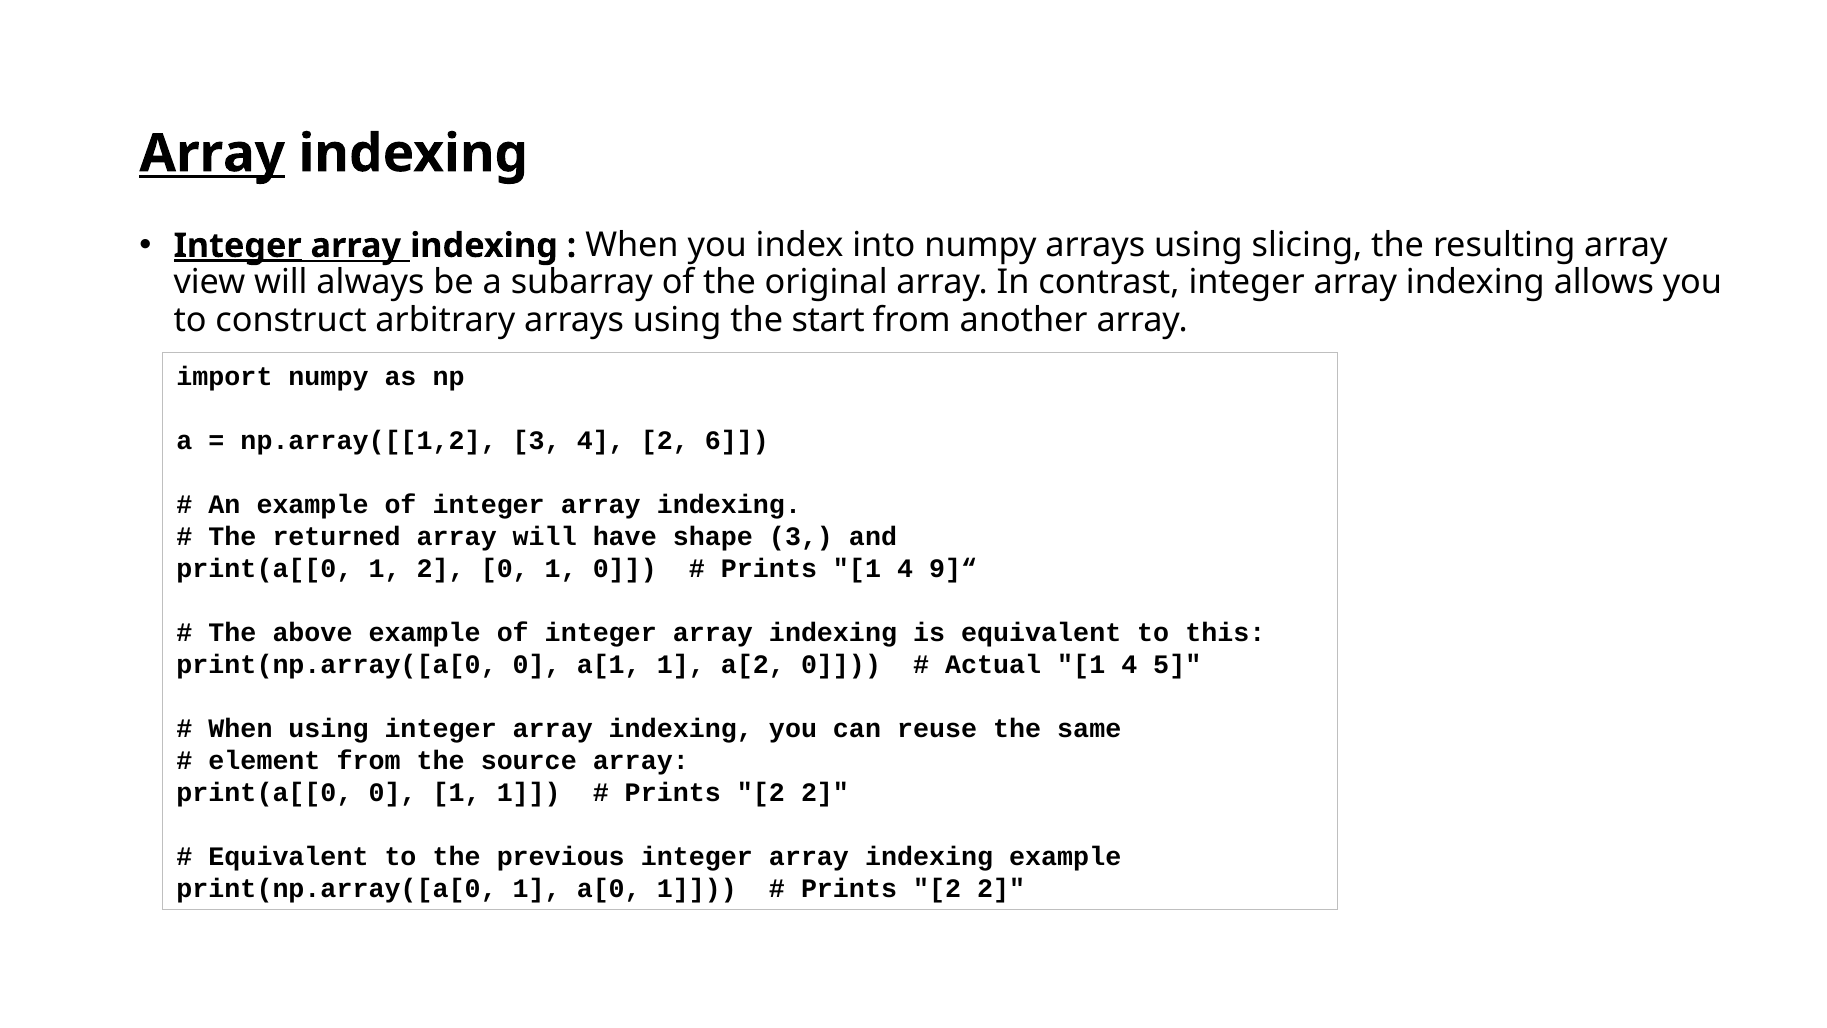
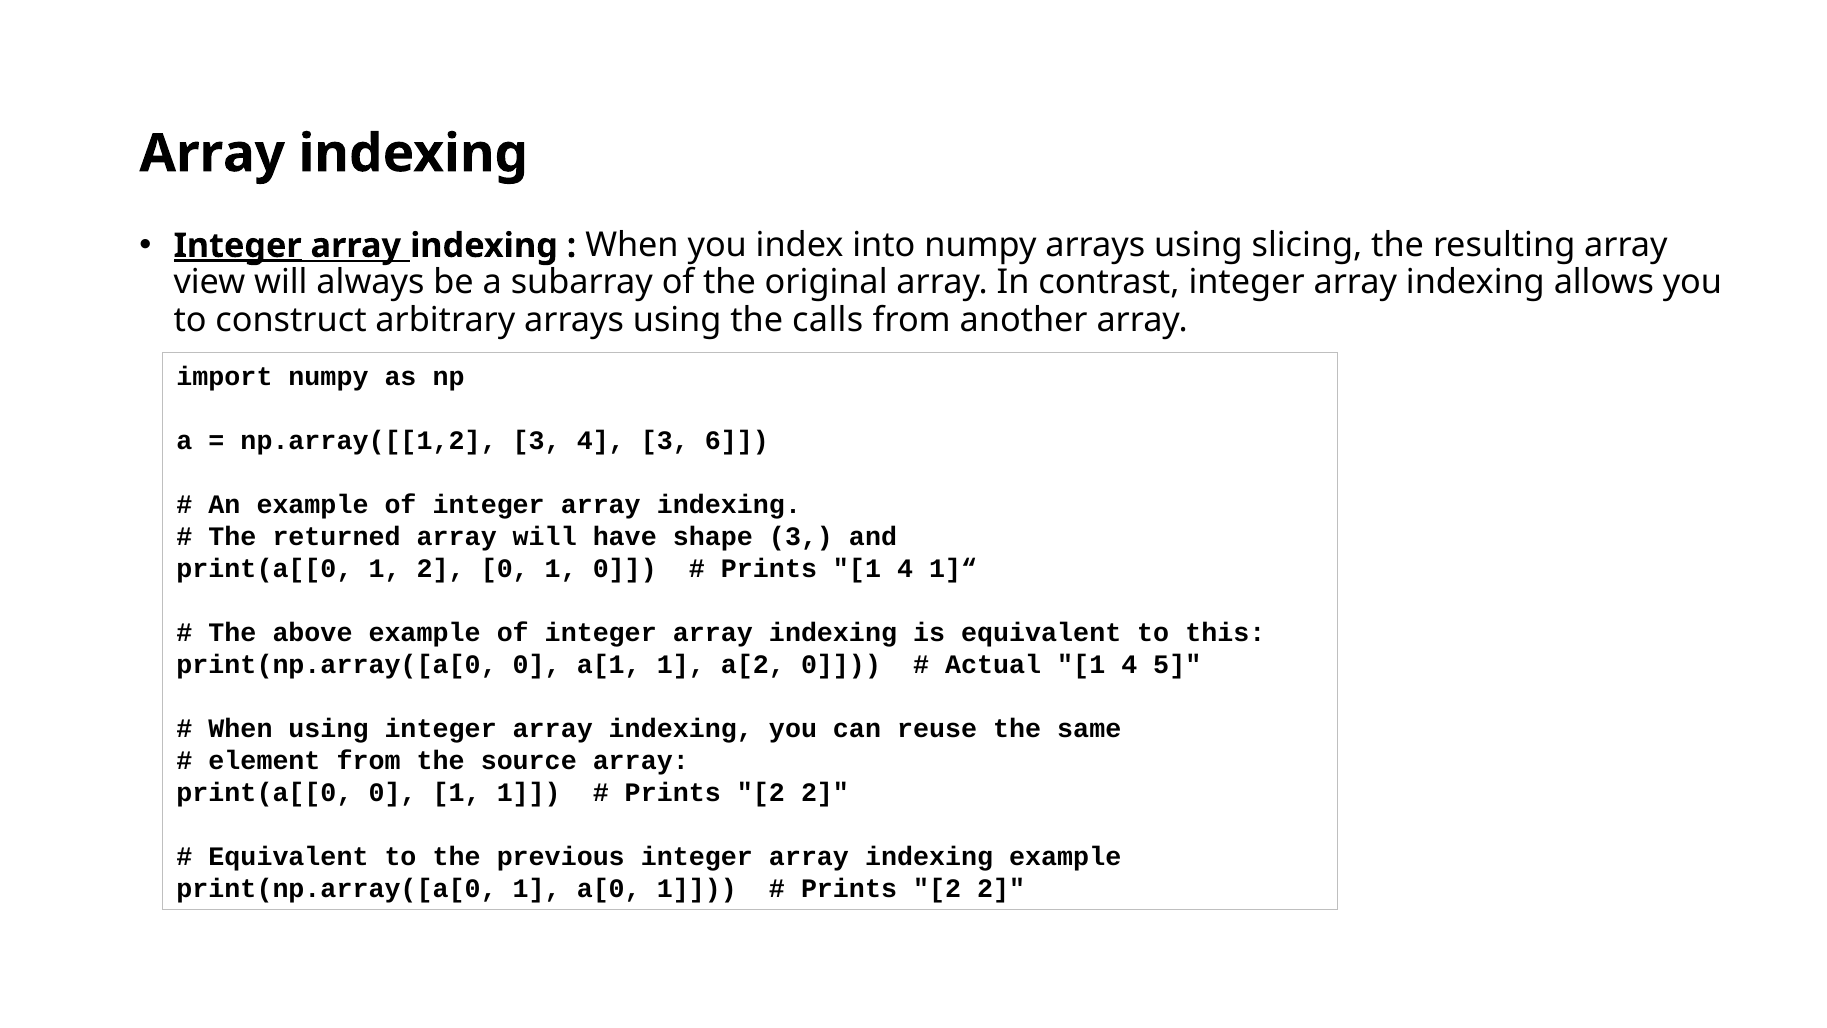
Array at (212, 154) underline: present -> none
start: start -> calls
4 2: 2 -> 3
9]“: 9]“ -> 1]“
